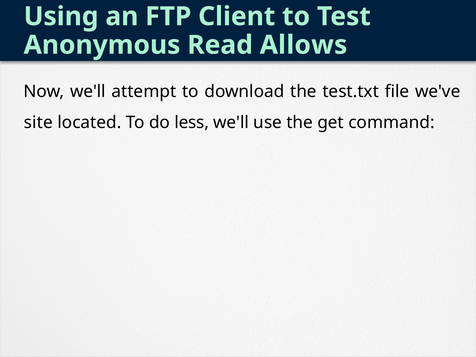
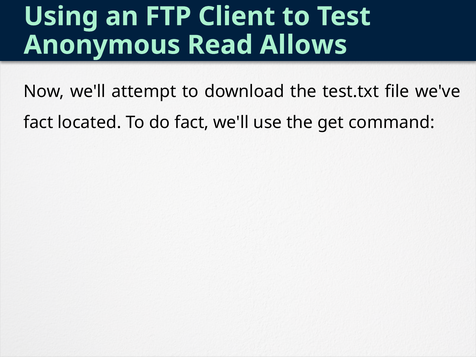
site at (38, 123): site -> fact
do less: less -> fact
